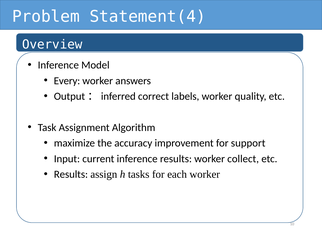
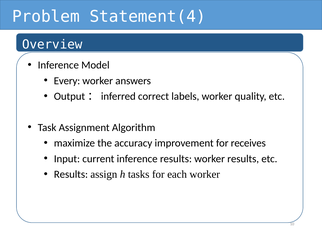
support: support -> receives
worker collect: collect -> results
